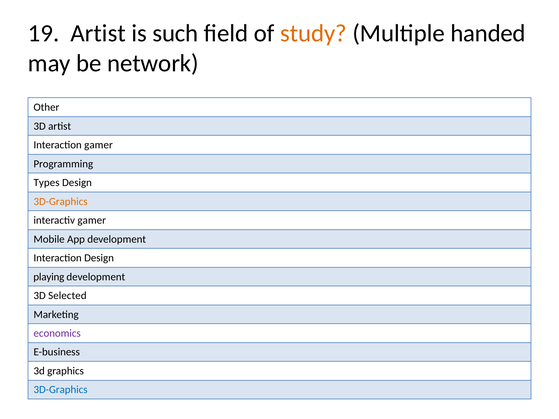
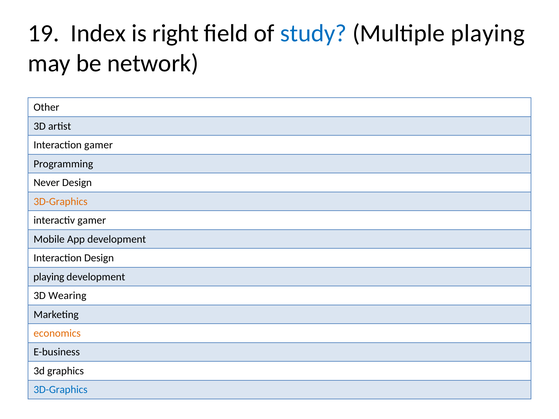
19 Artist: Artist -> Index
such: such -> right
study colour: orange -> blue
Multiple handed: handed -> playing
Types: Types -> Never
Selected: Selected -> Wearing
economics colour: purple -> orange
